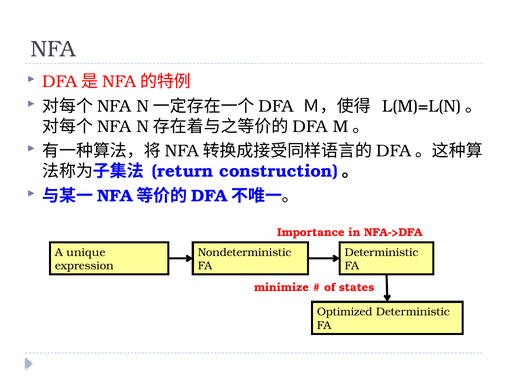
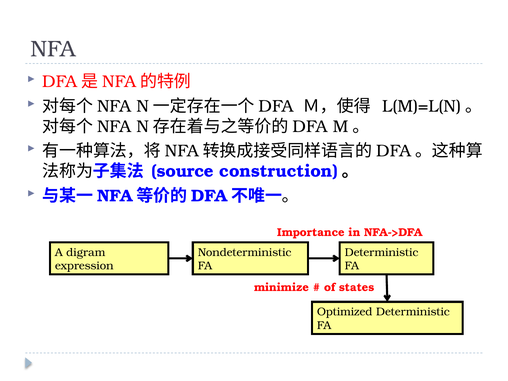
return: return -> source
unique: unique -> digram
